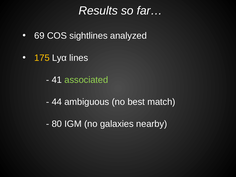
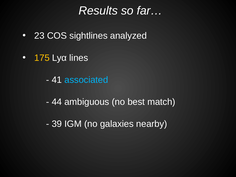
69: 69 -> 23
associated colour: light green -> light blue
80: 80 -> 39
